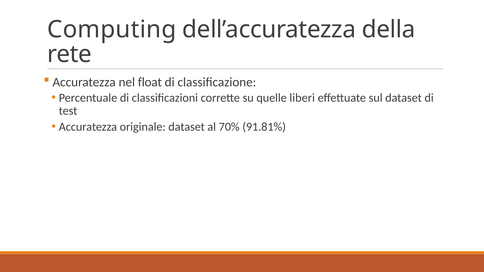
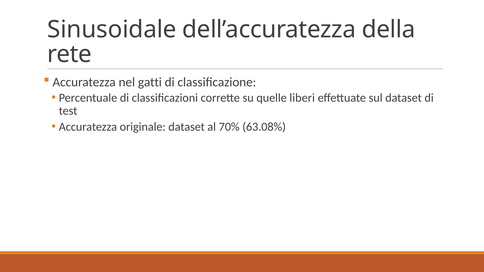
Computing: Computing -> Sinusoidale
float: float -> gatti
91.81%: 91.81% -> 63.08%
